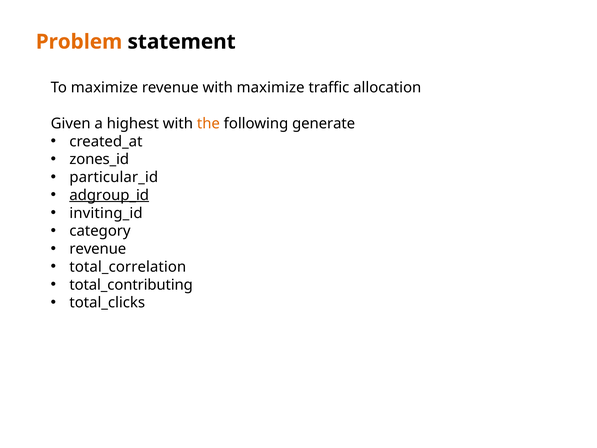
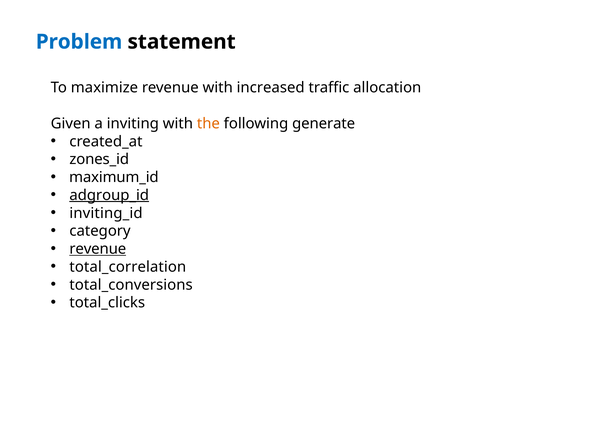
Problem colour: orange -> blue
with maximize: maximize -> increased
highest: highest -> inviting
particular_id: particular_id -> maximum_id
revenue at (98, 249) underline: none -> present
total_contributing: total_contributing -> total_conversions
